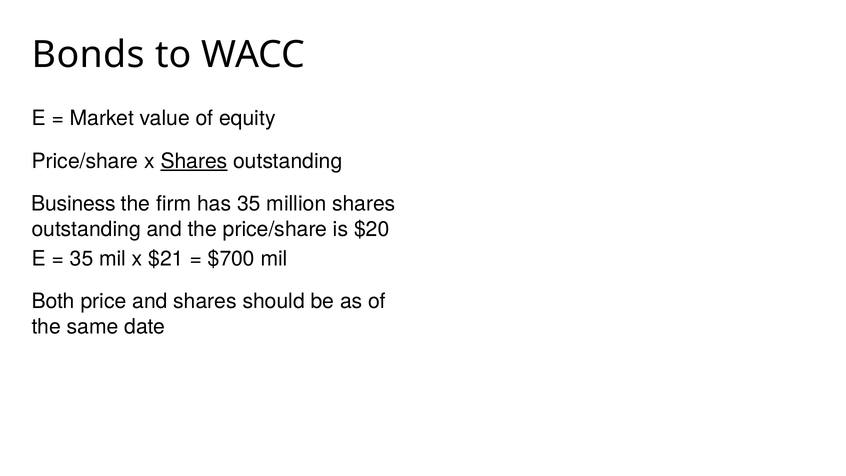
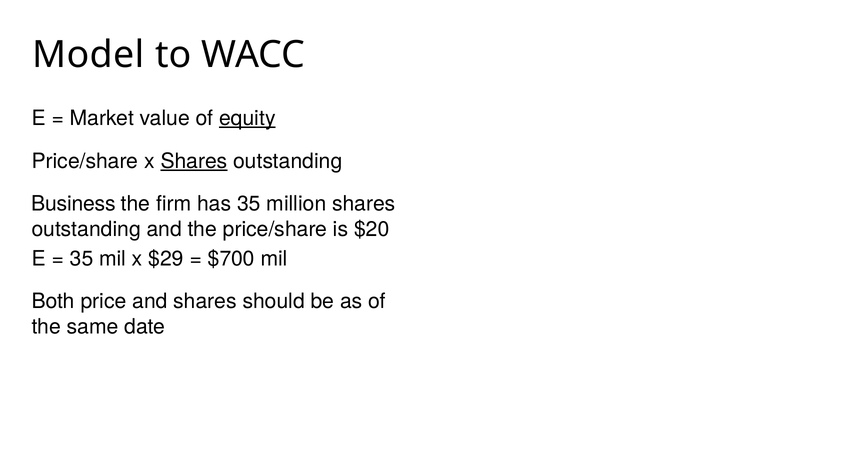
Bonds: Bonds -> Model
equity underline: none -> present
$21: $21 -> $29
